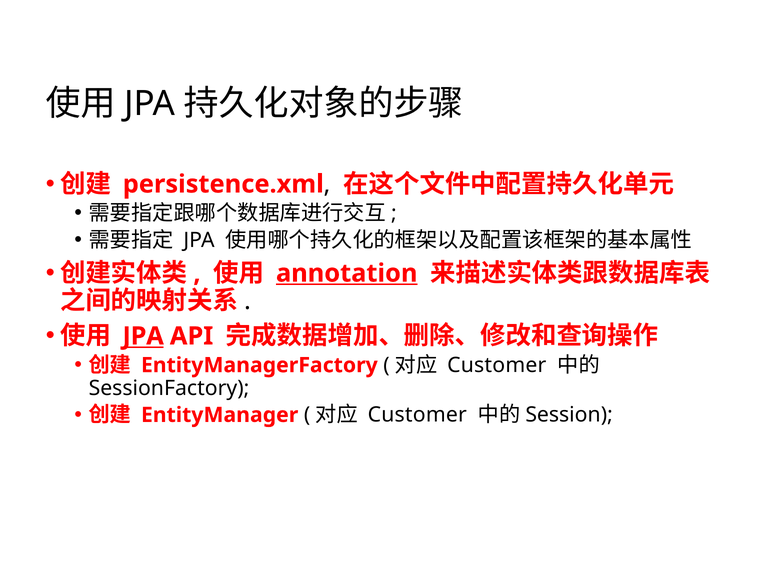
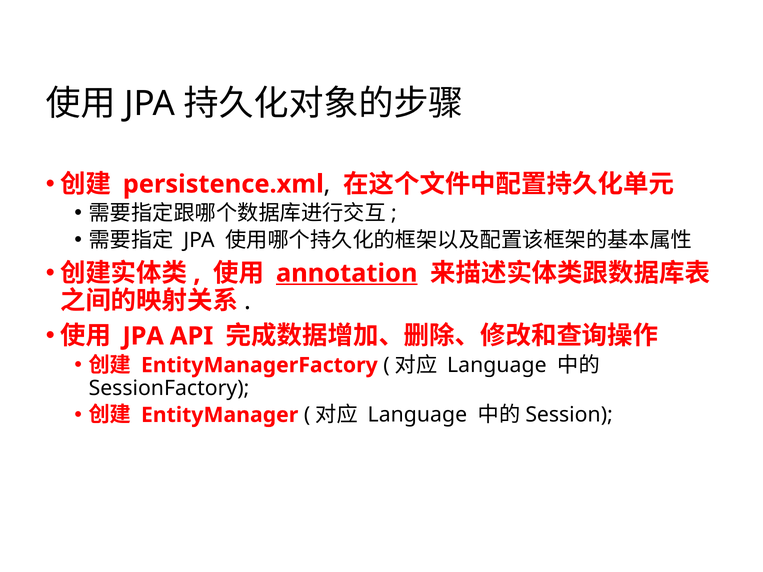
JPA at (143, 336) underline: present -> none
Customer at (497, 365): Customer -> Language
Customer at (417, 415): Customer -> Language
